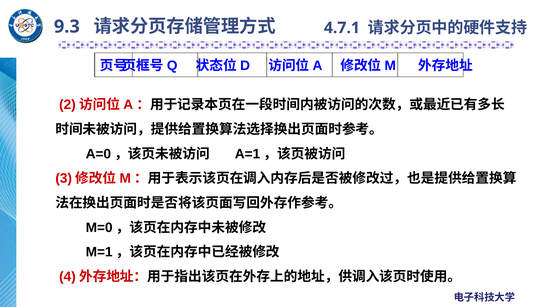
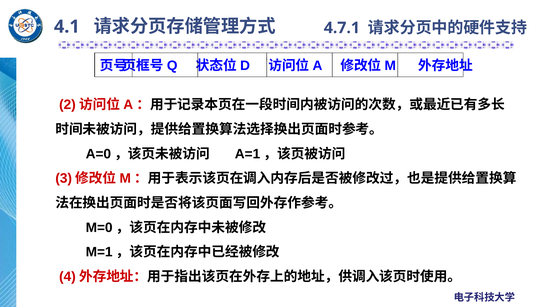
9.3: 9.3 -> 4.1
